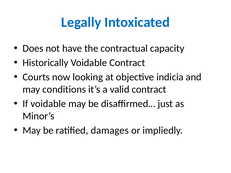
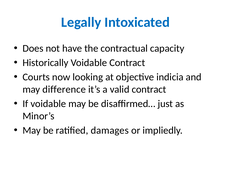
conditions: conditions -> difference
